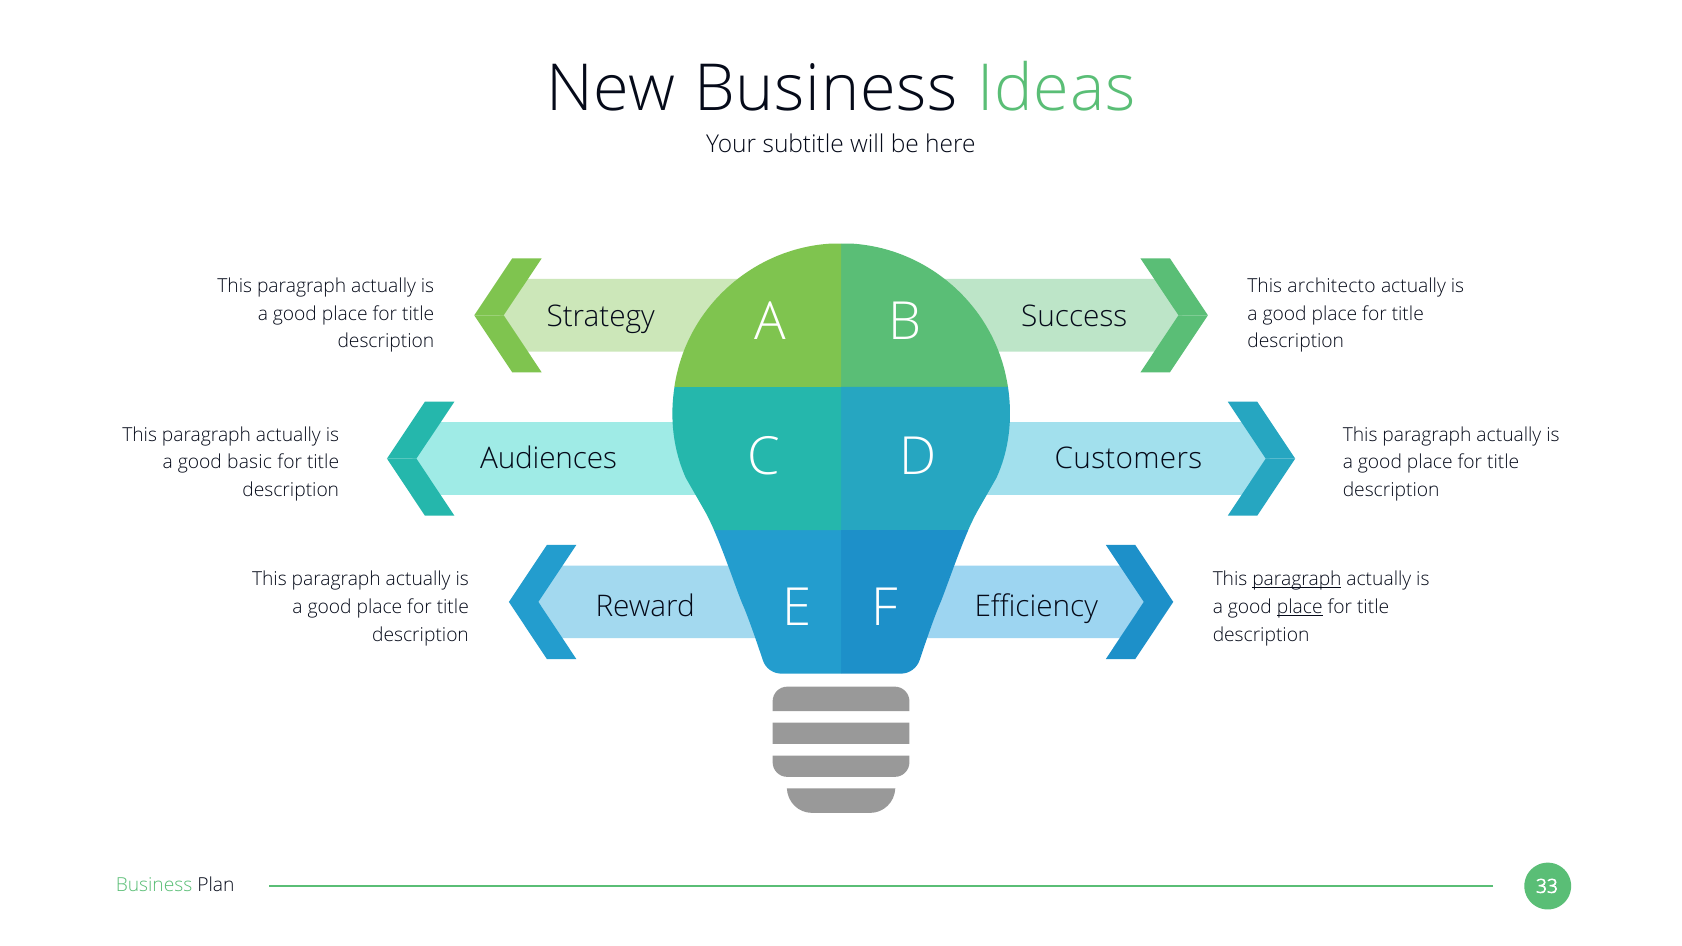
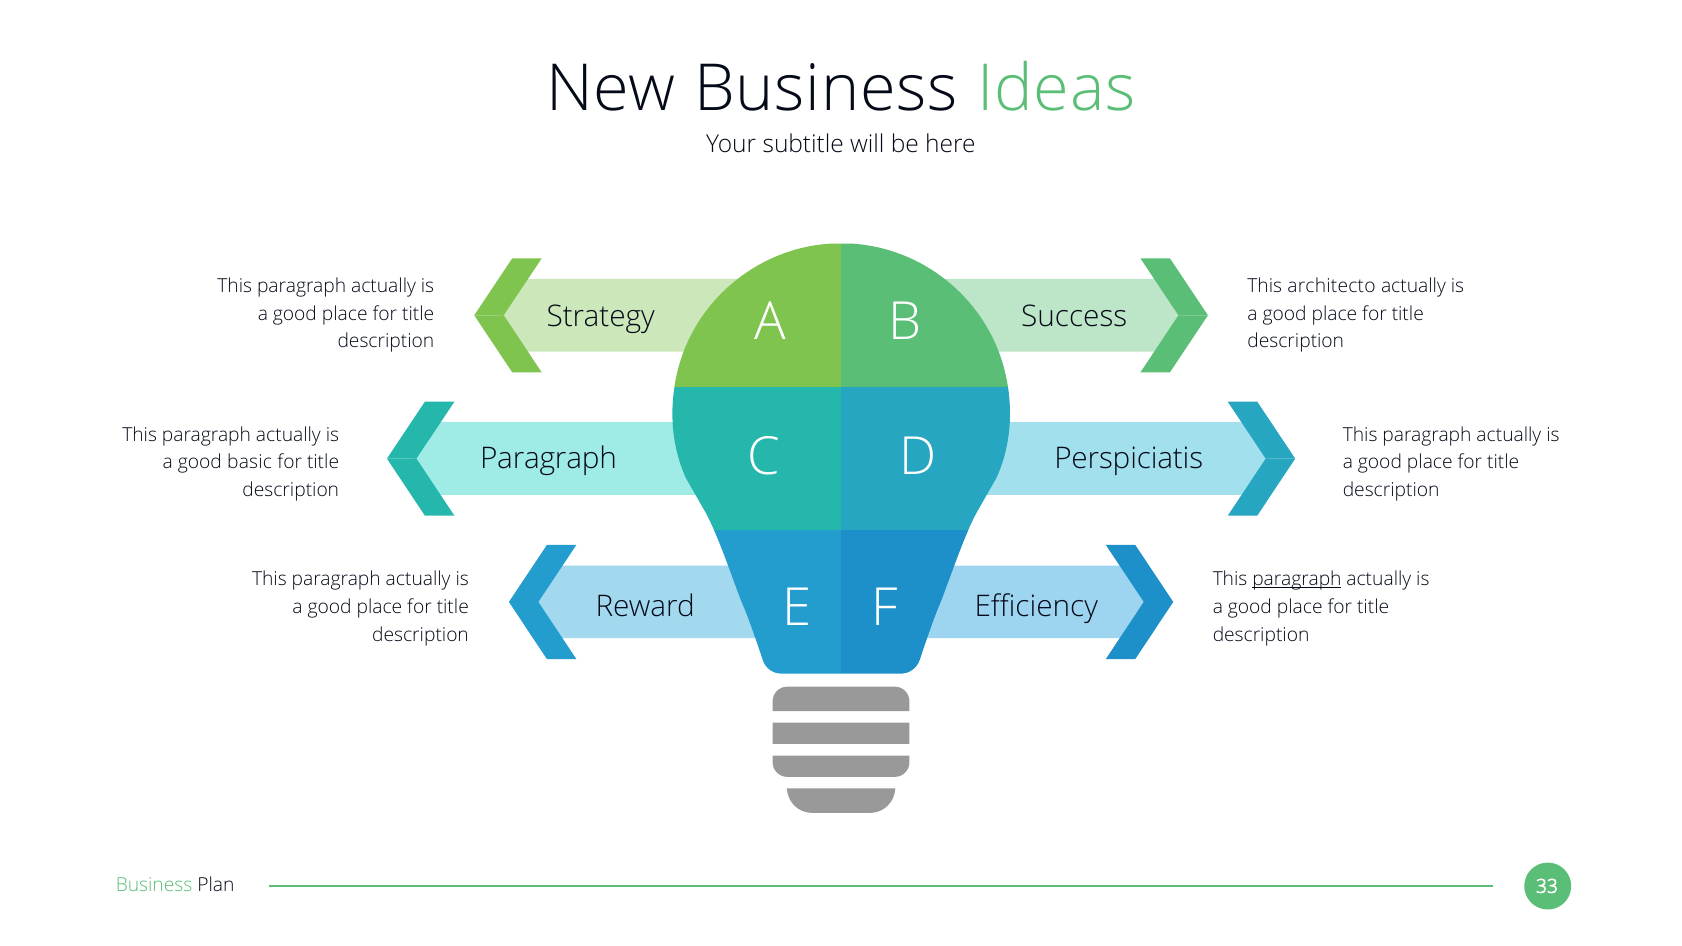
Audiences at (548, 458): Audiences -> Paragraph
Customers: Customers -> Perspiciatis
place at (1300, 607) underline: present -> none
